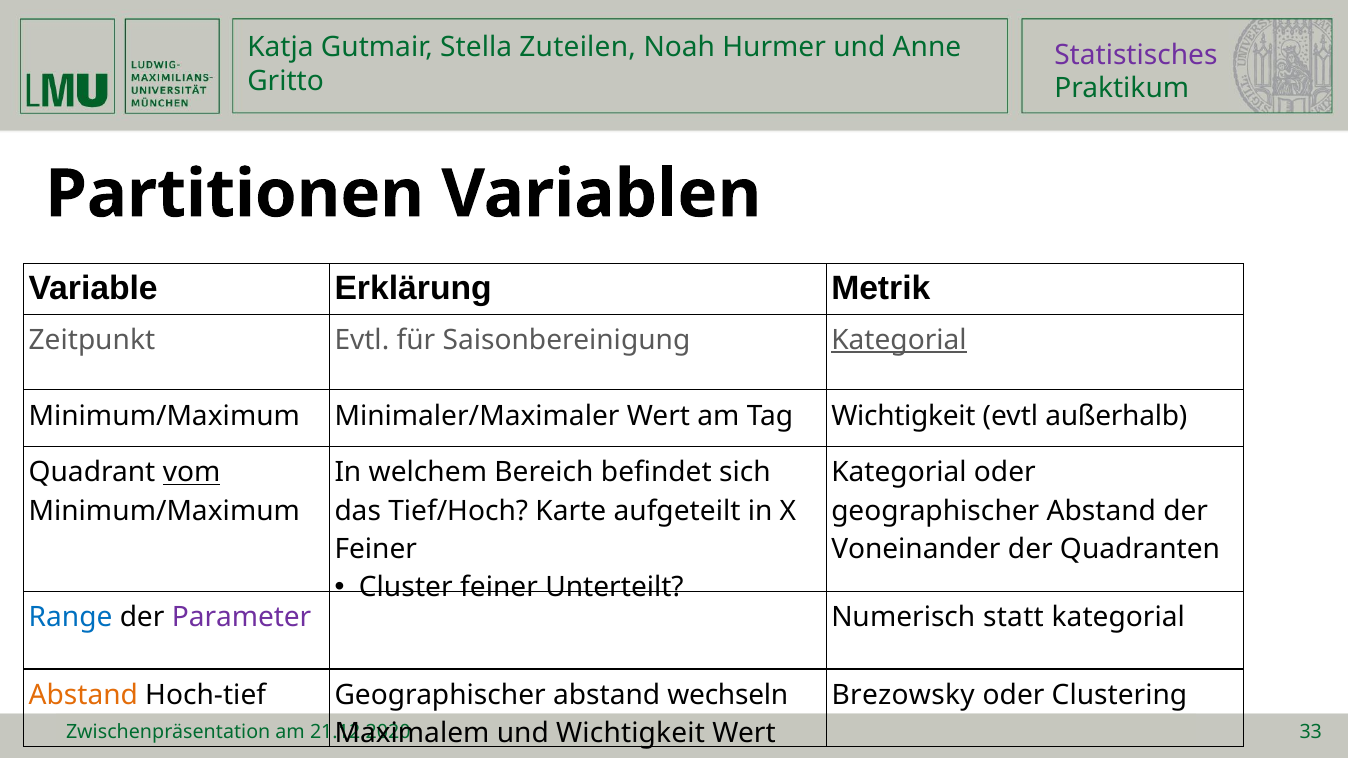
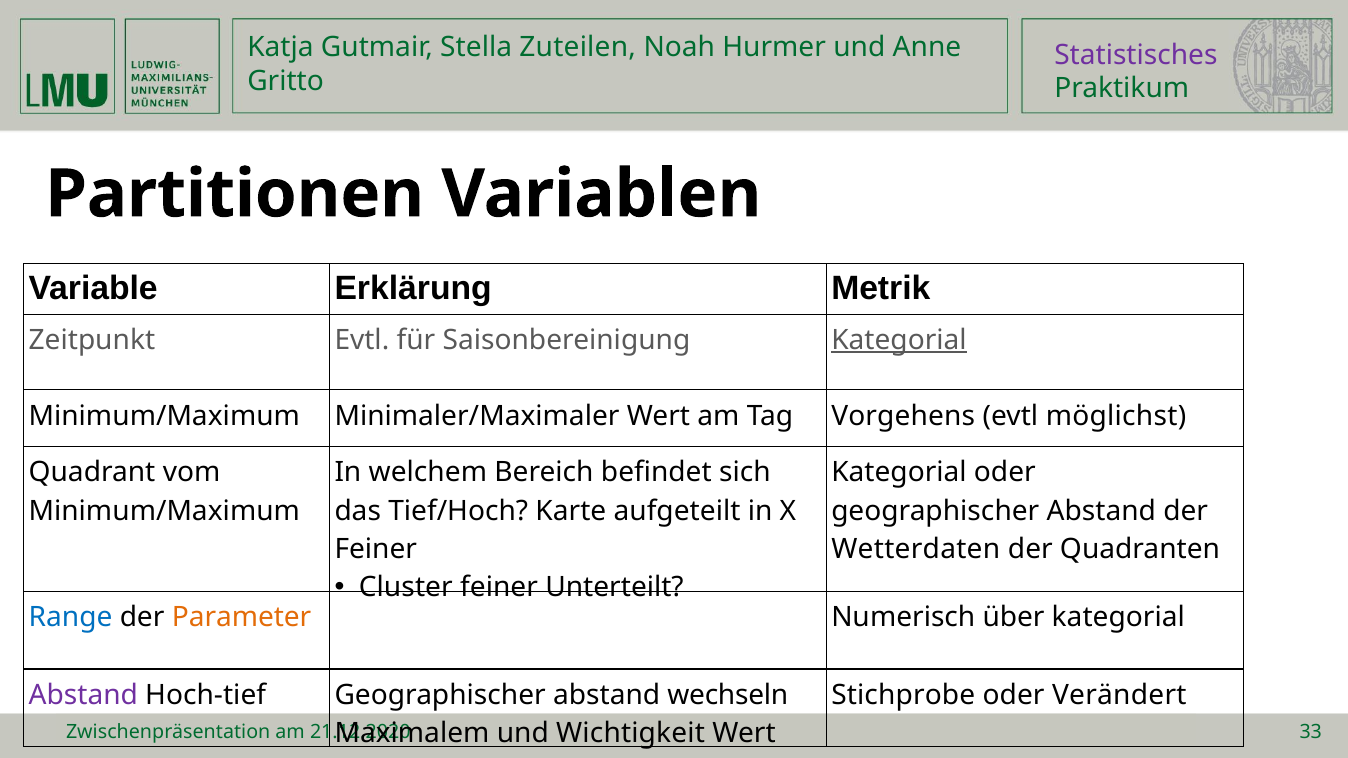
Tag Wichtigkeit: Wichtigkeit -> Vorgehens
außerhalb: außerhalb -> möglichst
vom underline: present -> none
Voneinander: Voneinander -> Wetterdaten
Parameter colour: purple -> orange
statt: statt -> über
Abstand at (83, 695) colour: orange -> purple
Brezowsky: Brezowsky -> Stichprobe
Clustering: Clustering -> Verändert
